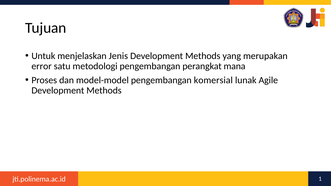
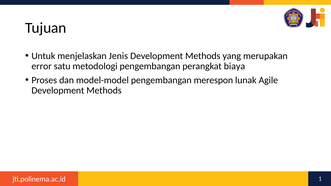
mana: mana -> biaya
komersial: komersial -> merespon
